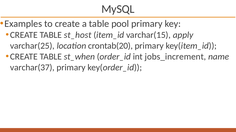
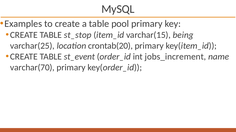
st_host: st_host -> st_stop
apply: apply -> being
st_when: st_when -> st_event
varchar(37: varchar(37 -> varchar(70
